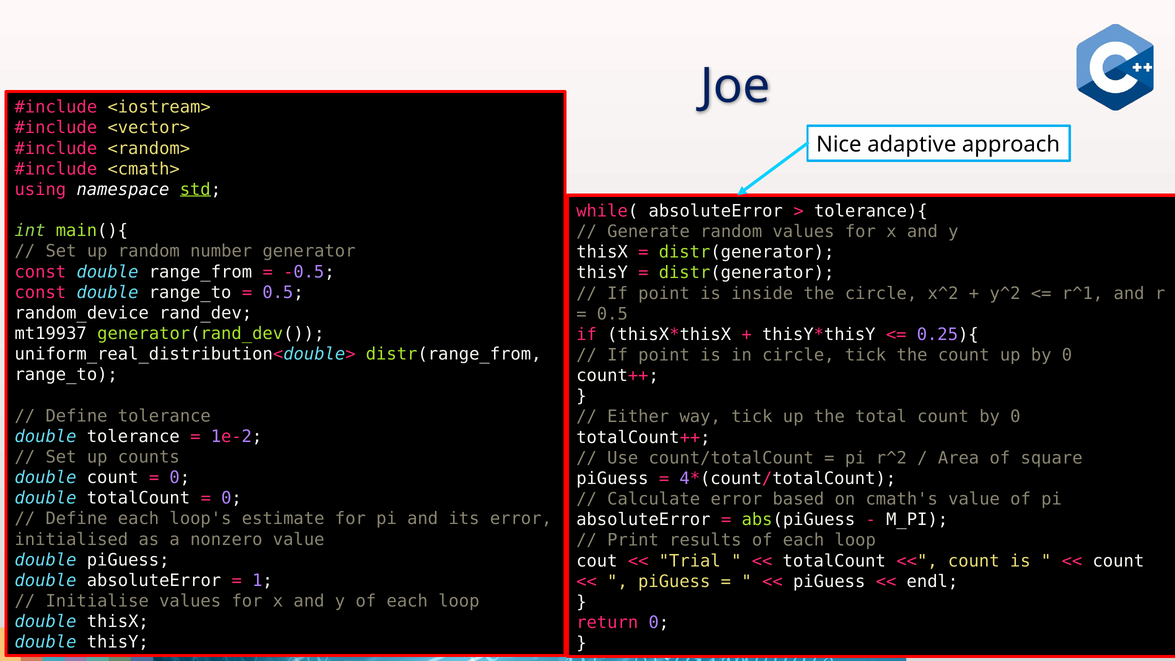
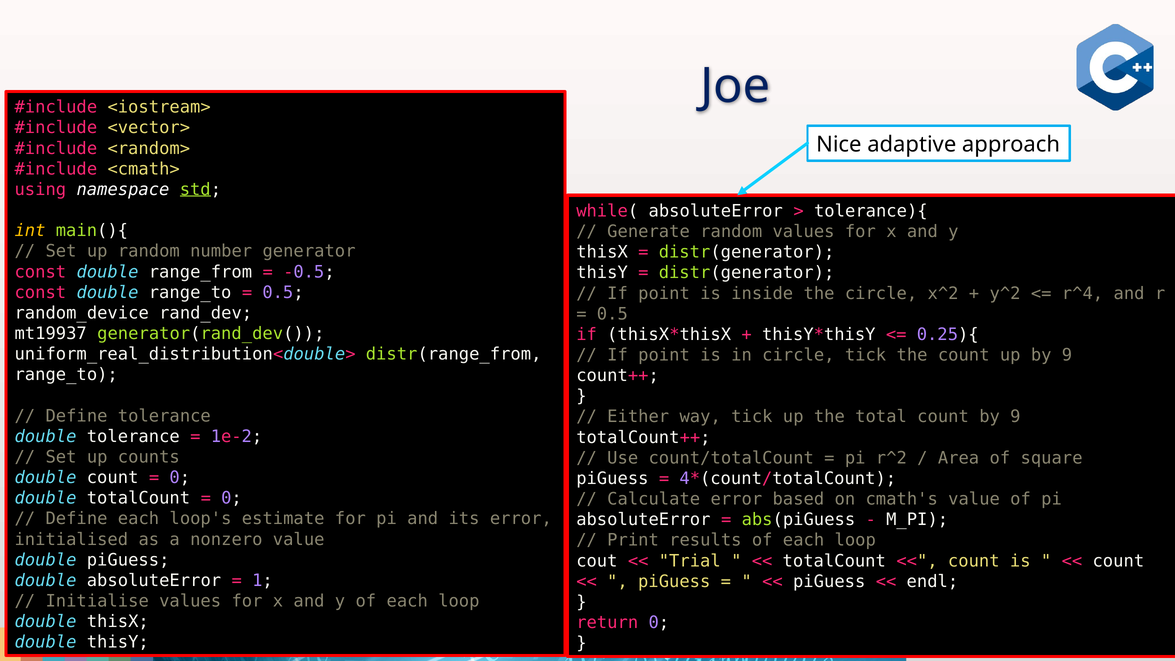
int colour: light green -> yellow
r^1: r^1 -> r^4
up by 0: 0 -> 9
count by 0: 0 -> 9
